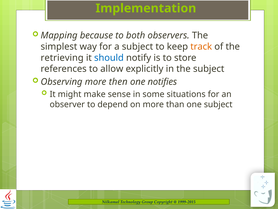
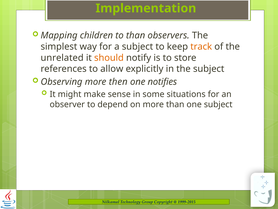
because: because -> children
to both: both -> than
retrieving: retrieving -> unrelated
should colour: blue -> orange
